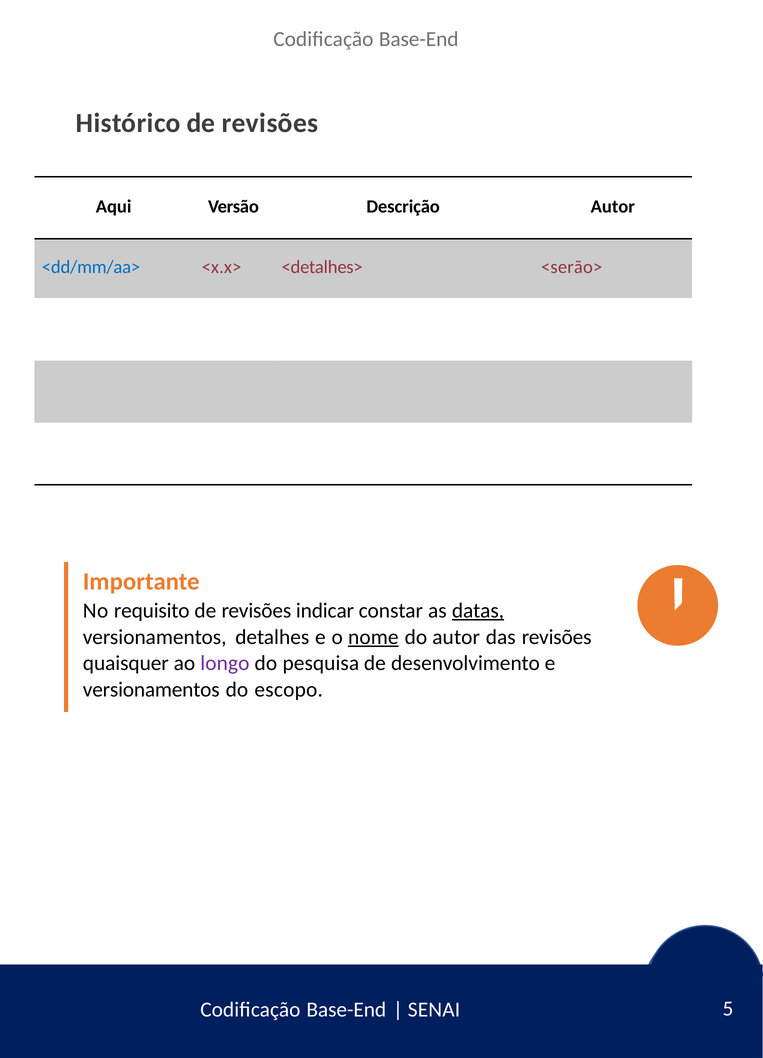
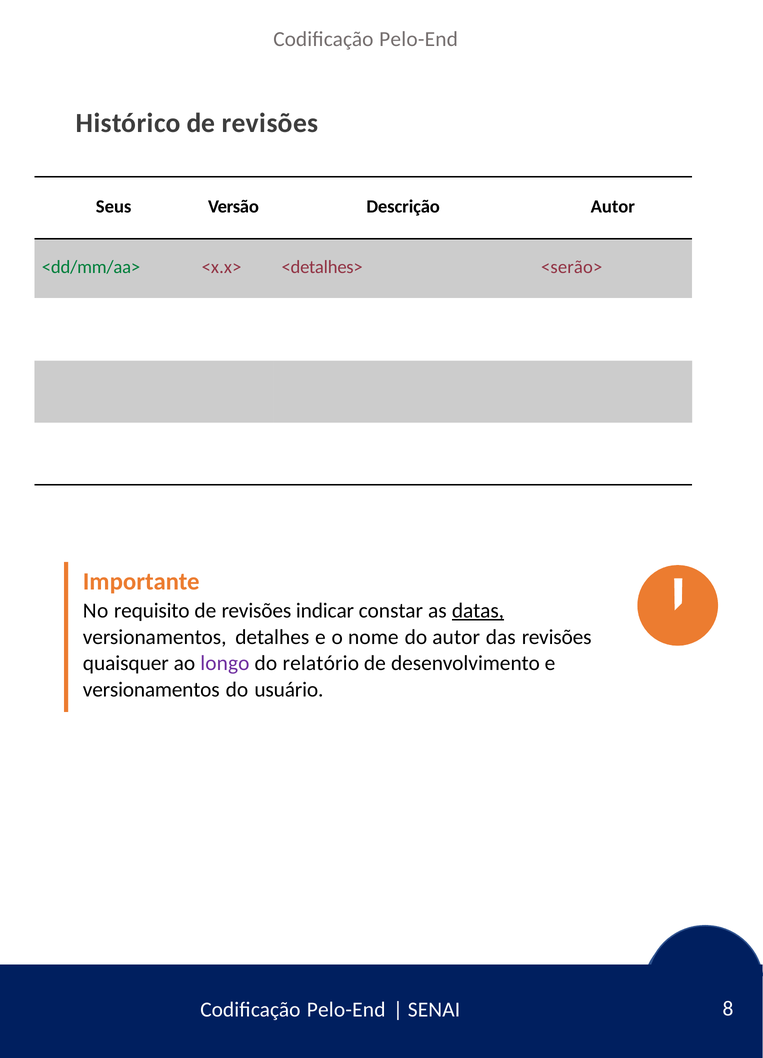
Base-End at (419, 39): Base-End -> Pelo-End
Aqui: Aqui -> Seus
<dd/mm/aa> colour: blue -> green
nome underline: present -> none
pesquisa: pesquisa -> relatório
escopo: escopo -> usuário
Base-End at (346, 1009): Base-End -> Pelo-End
5: 5 -> 8
